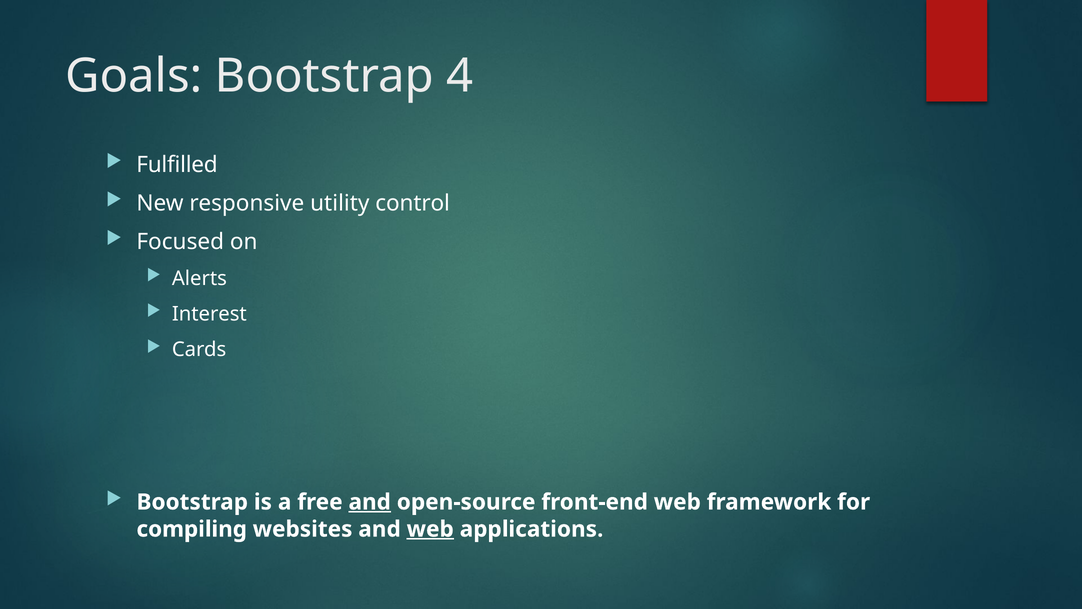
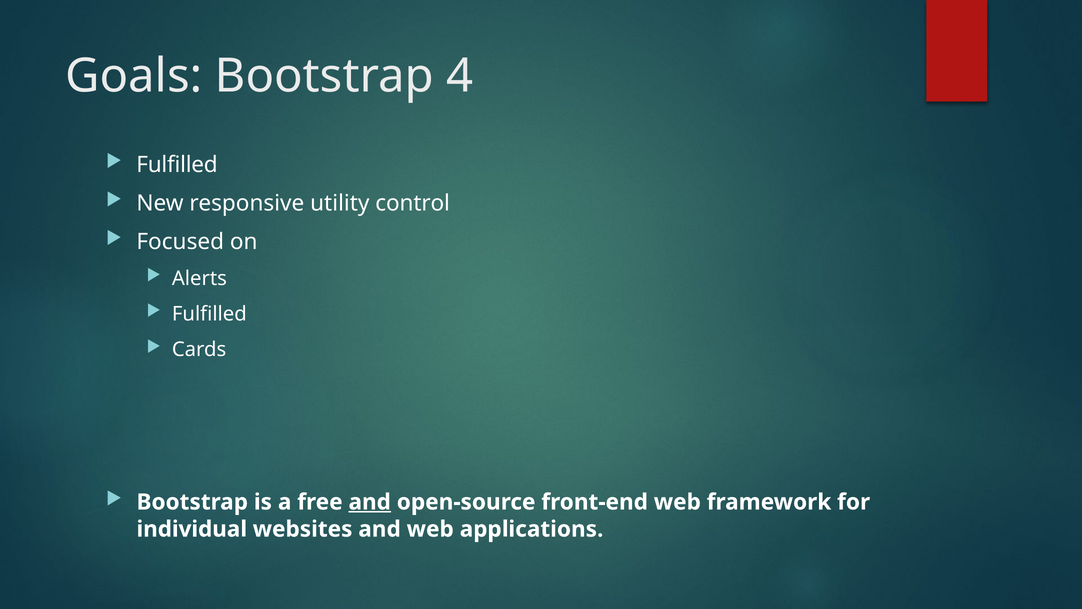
Interest at (209, 314): Interest -> Fulfilled
compiling: compiling -> individual
web at (430, 529) underline: present -> none
